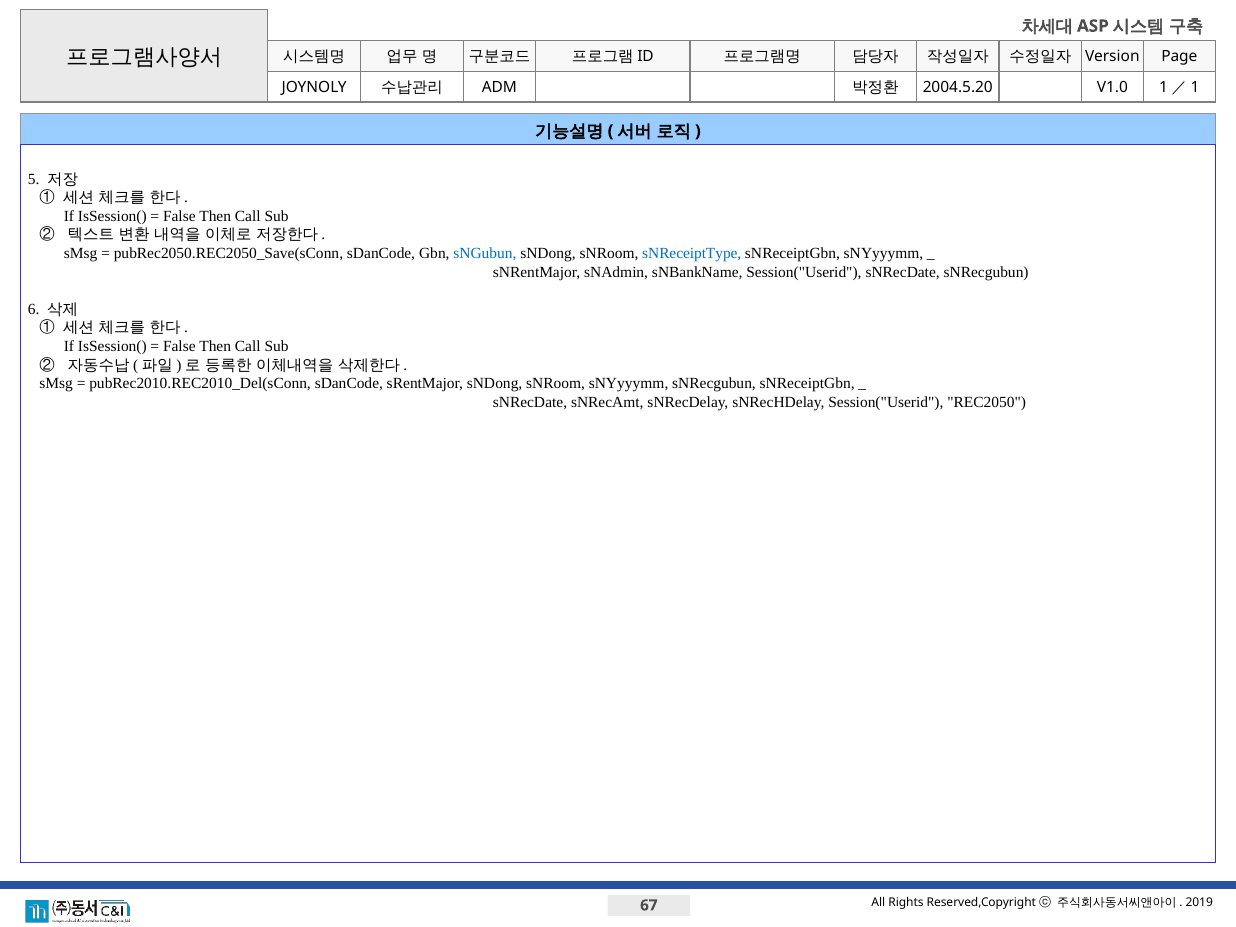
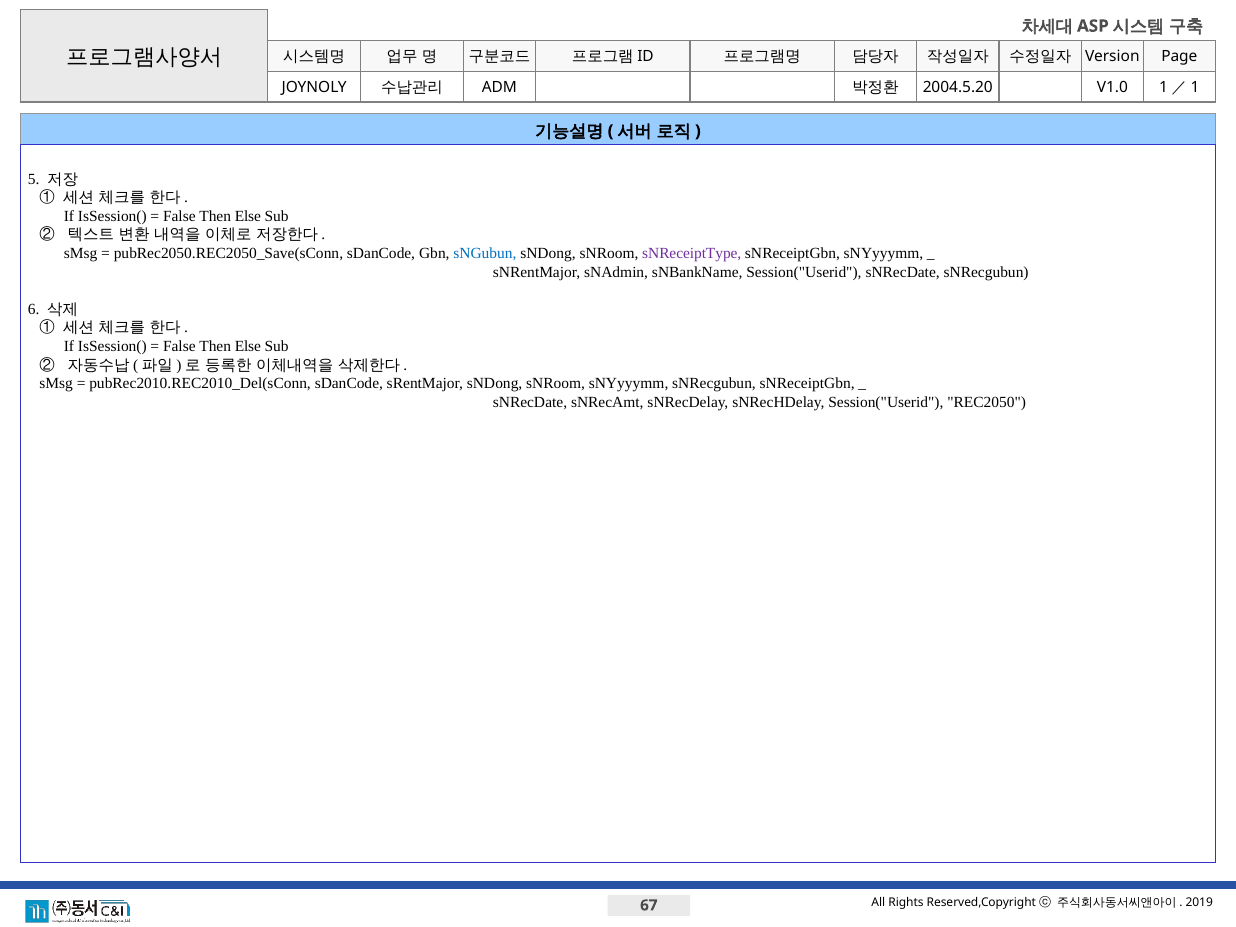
Call at (248, 216): Call -> Else
sNReceiptType colour: blue -> purple
Call at (248, 346): Call -> Else
